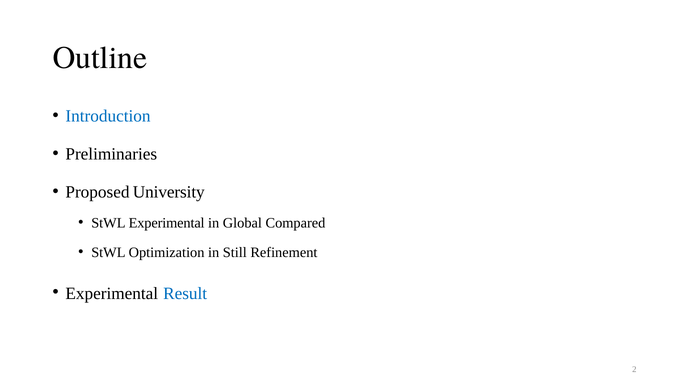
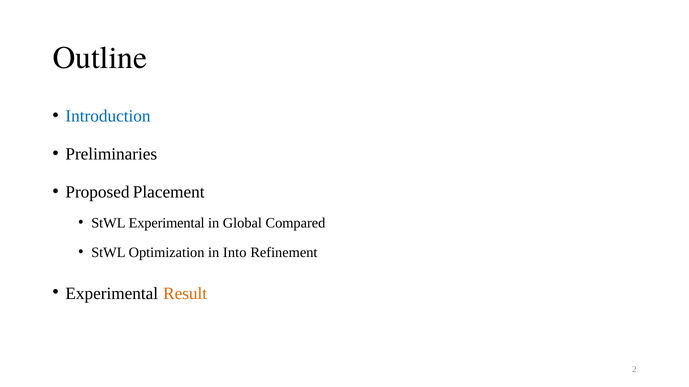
University: University -> Placement
Still: Still -> Into
Result colour: blue -> orange
